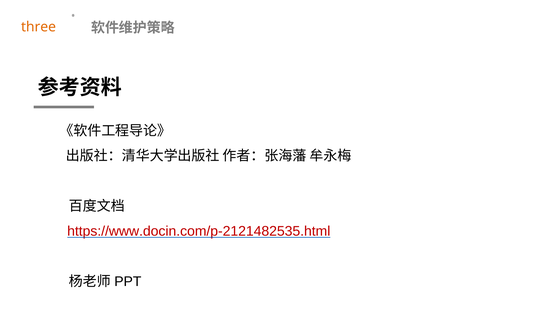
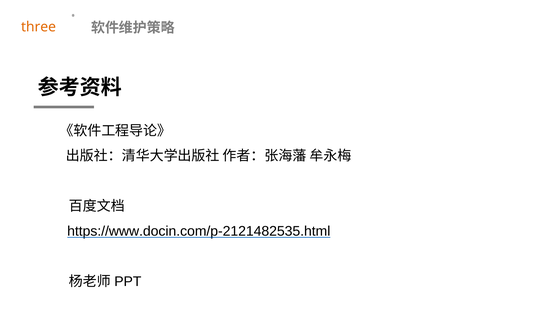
https://www.docin.com/p-2121482535.html colour: red -> black
